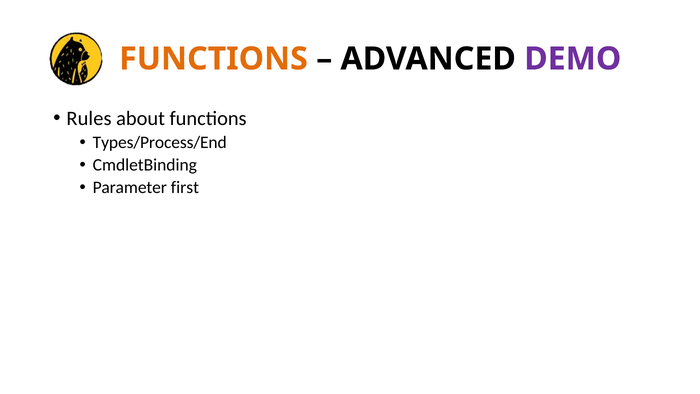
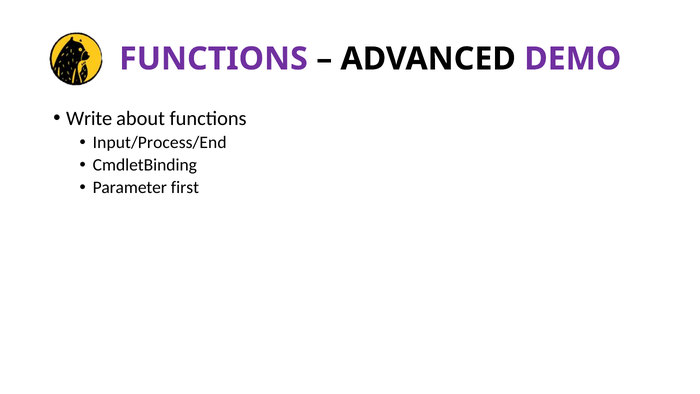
FUNCTIONS at (213, 59) colour: orange -> purple
Rules: Rules -> Write
Types/Process/End: Types/Process/End -> Input/Process/End
